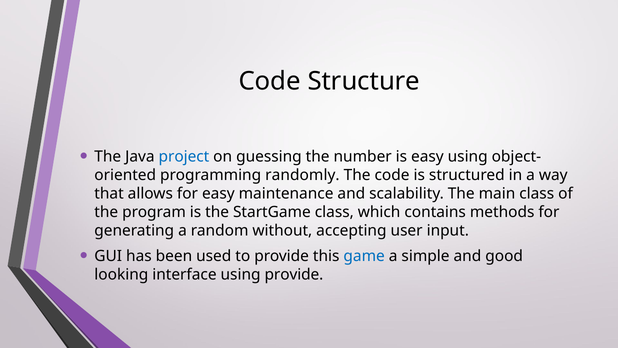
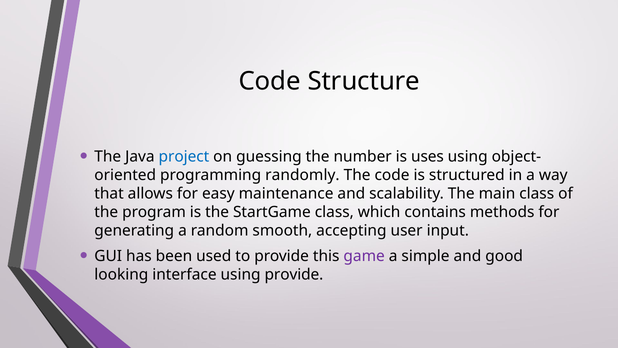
is easy: easy -> uses
without: without -> smooth
game colour: blue -> purple
